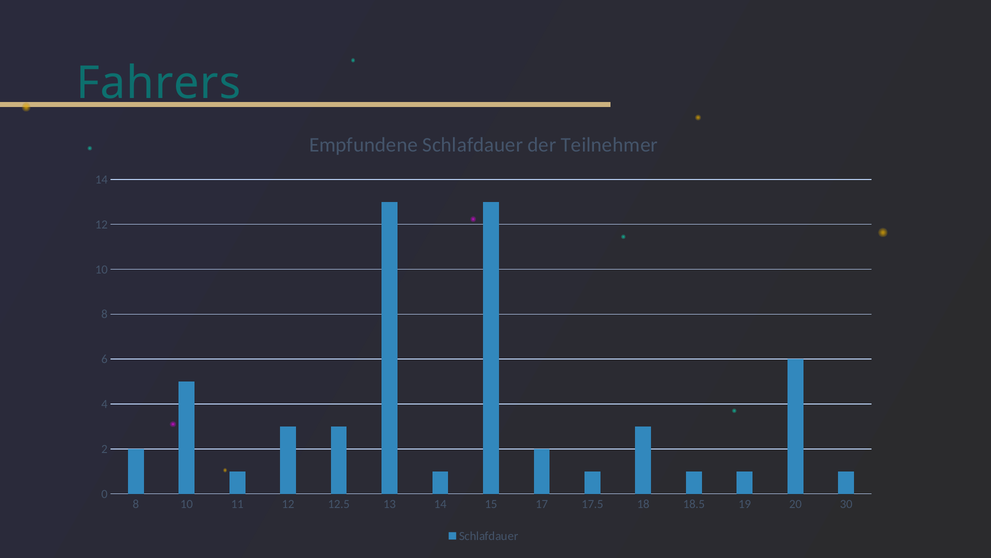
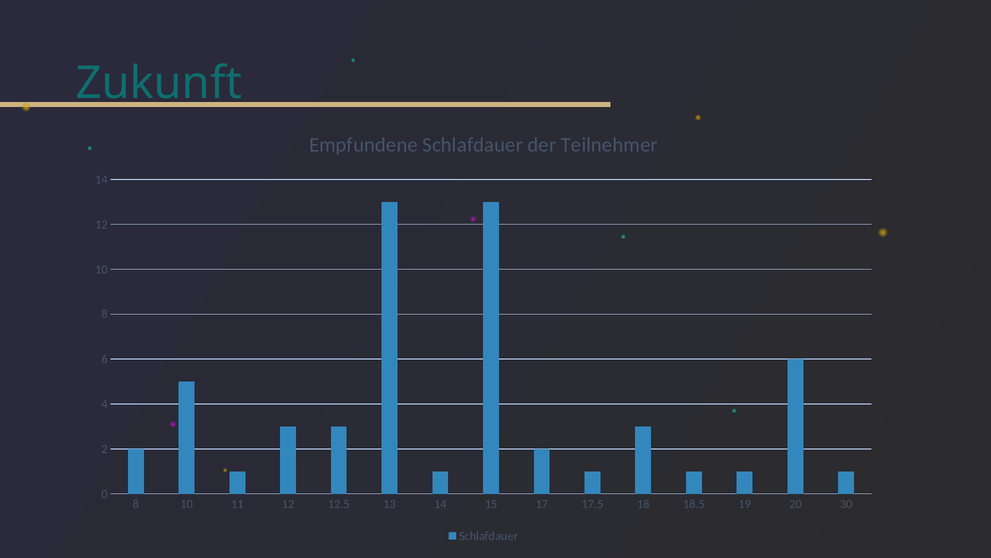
Fahrers: Fahrers -> Zukunft
